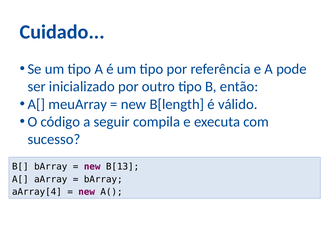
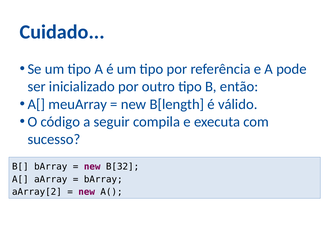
B[13: B[13 -> B[32
aArray[4: aArray[4 -> aArray[2
